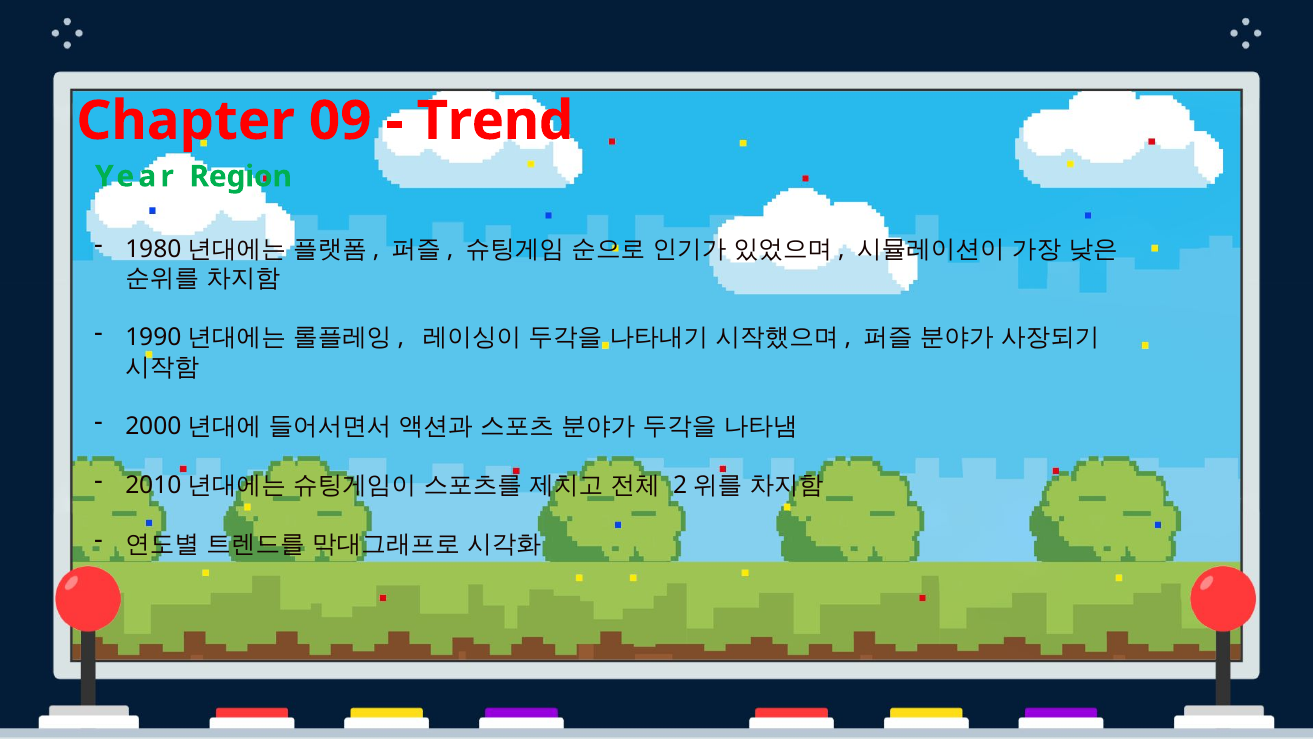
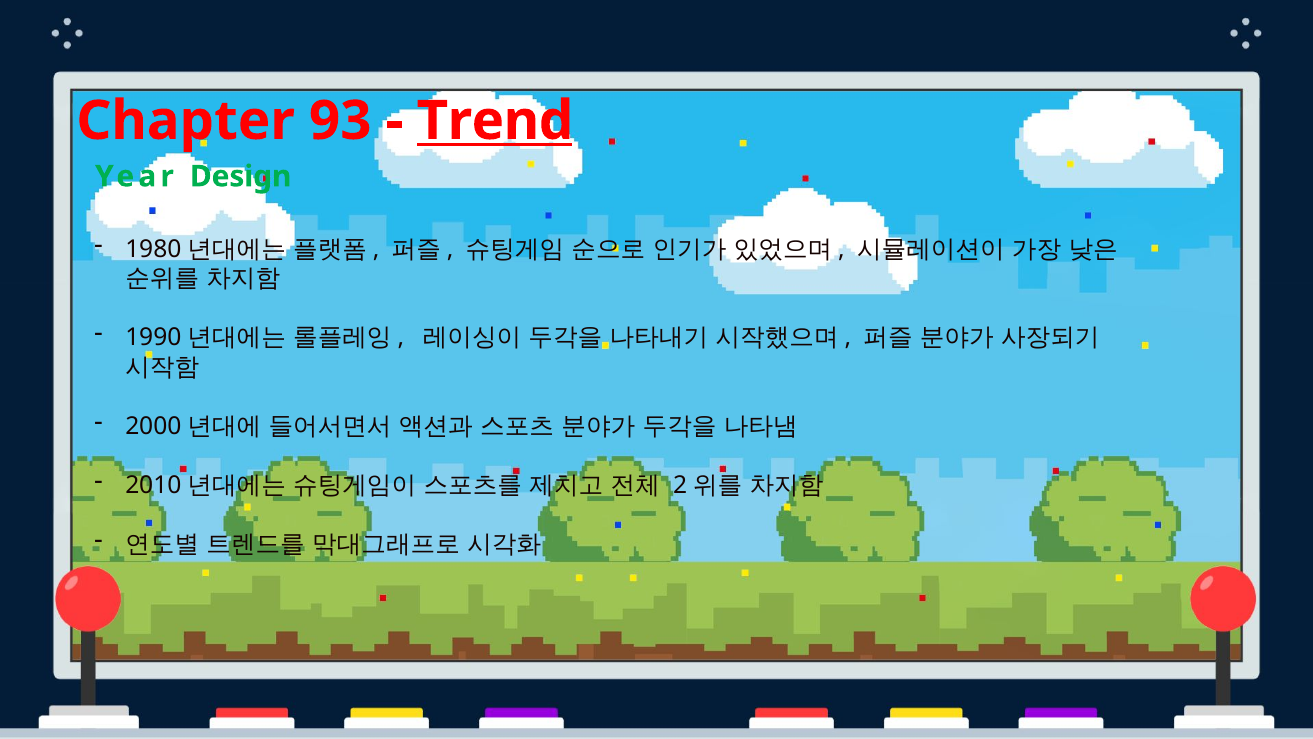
09: 09 -> 93
Trend underline: none -> present
Region: Region -> Design
